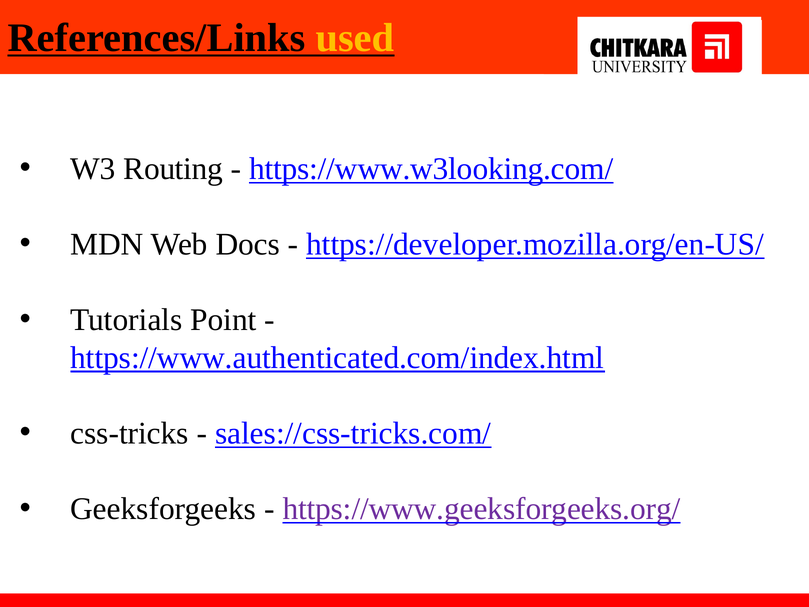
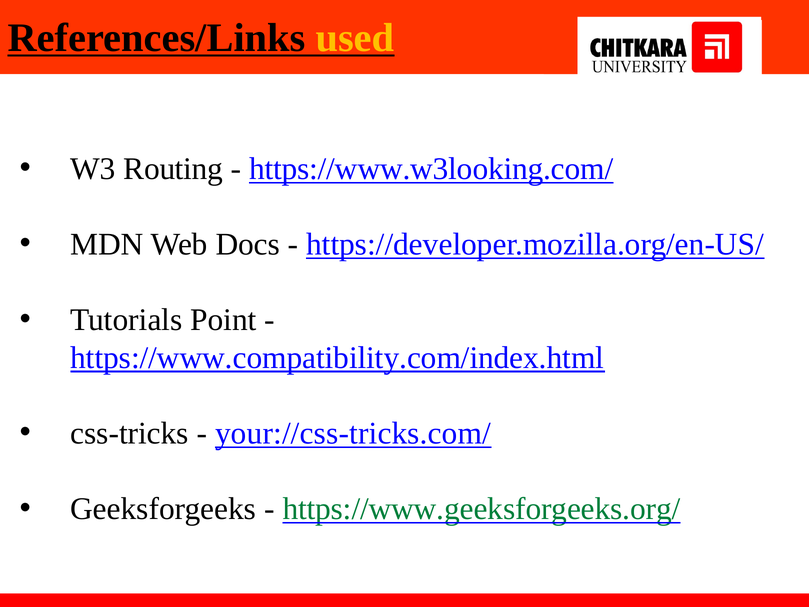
https://www.authenticated.com/index.html: https://www.authenticated.com/index.html -> https://www.compatibility.com/index.html
sales://css-tricks.com/: sales://css-tricks.com/ -> your://css-tricks.com/
https://www.geeksforgeeks.org/ colour: purple -> green
